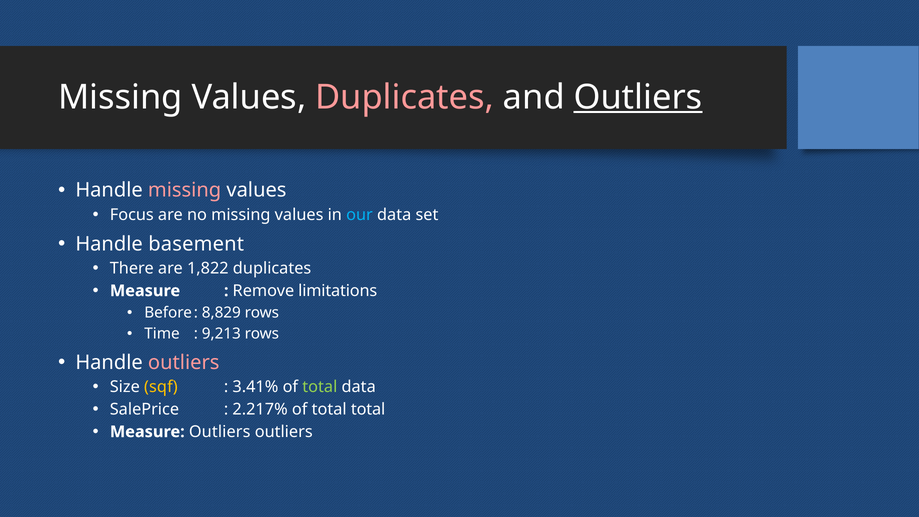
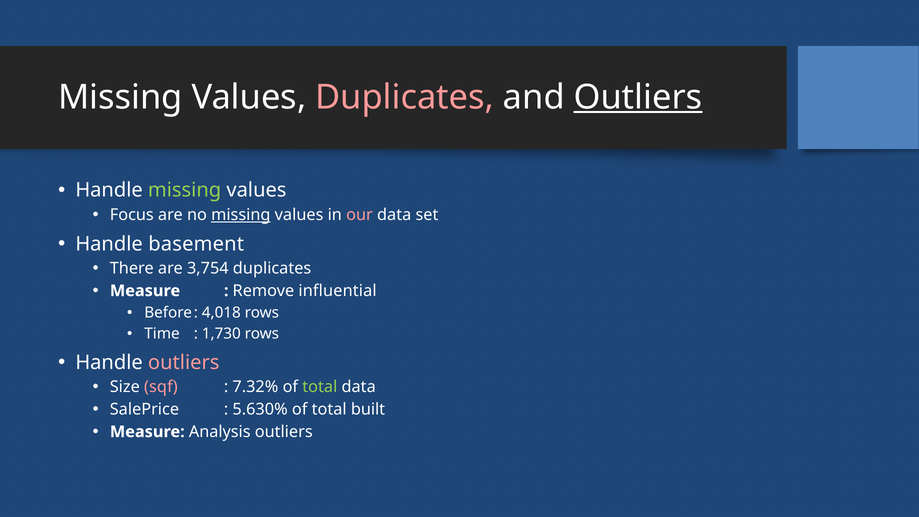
missing at (185, 190) colour: pink -> light green
missing at (241, 215) underline: none -> present
our colour: light blue -> pink
1,822: 1,822 -> 3,754
limitations: limitations -> influential
8,829: 8,829 -> 4,018
9,213: 9,213 -> 1,730
sqf colour: yellow -> pink
3.41%: 3.41% -> 7.32%
2.217%: 2.217% -> 5.630%
total total: total -> built
Measure Outliers: Outliers -> Analysis
